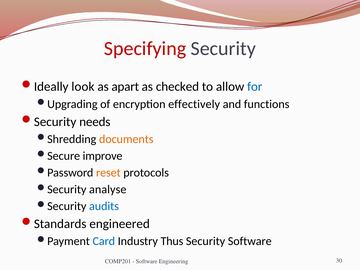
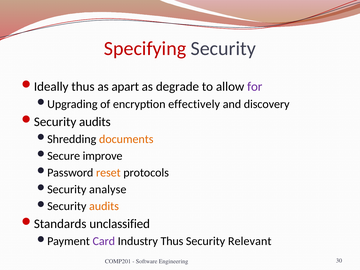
Ideally look: look -> thus
checked: checked -> degrade
for colour: blue -> purple
functions: functions -> discovery
Security needs: needs -> audits
audits at (104, 206) colour: blue -> orange
engineered: engineered -> unclassified
Card colour: blue -> purple
Security Software: Software -> Relevant
